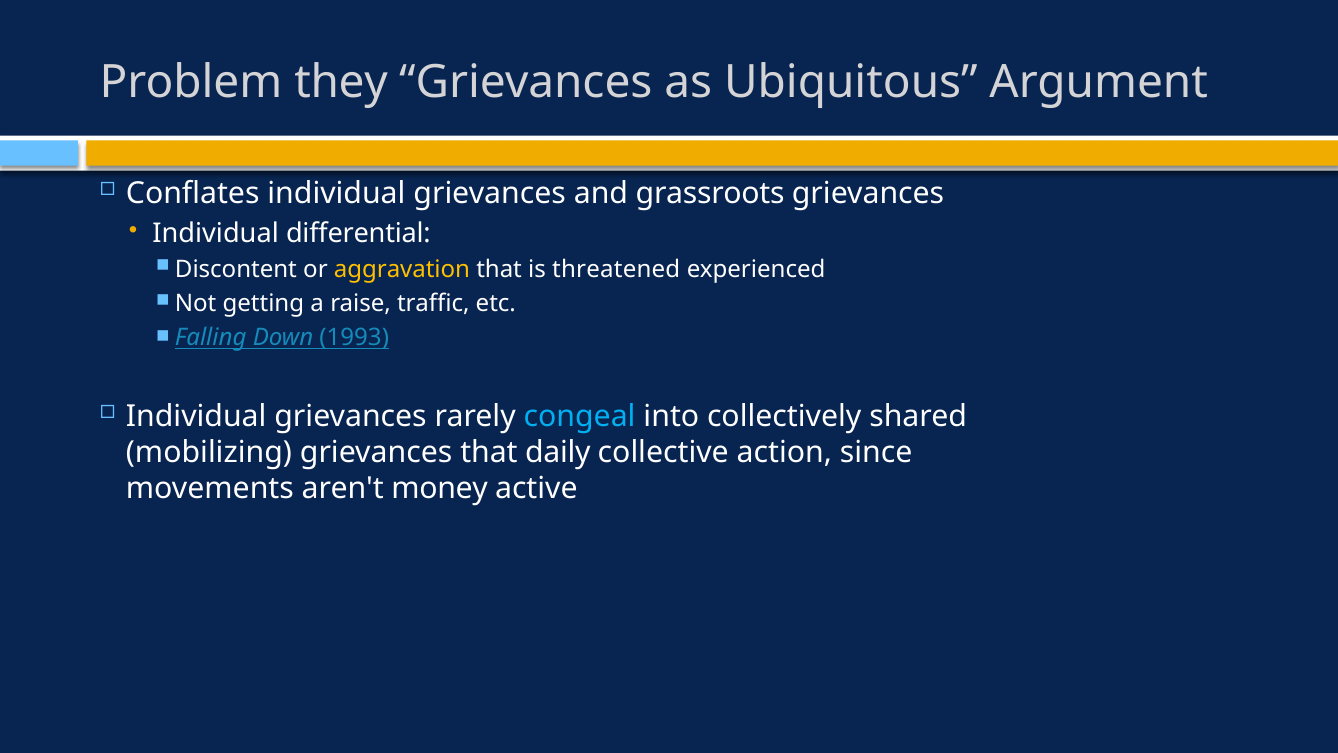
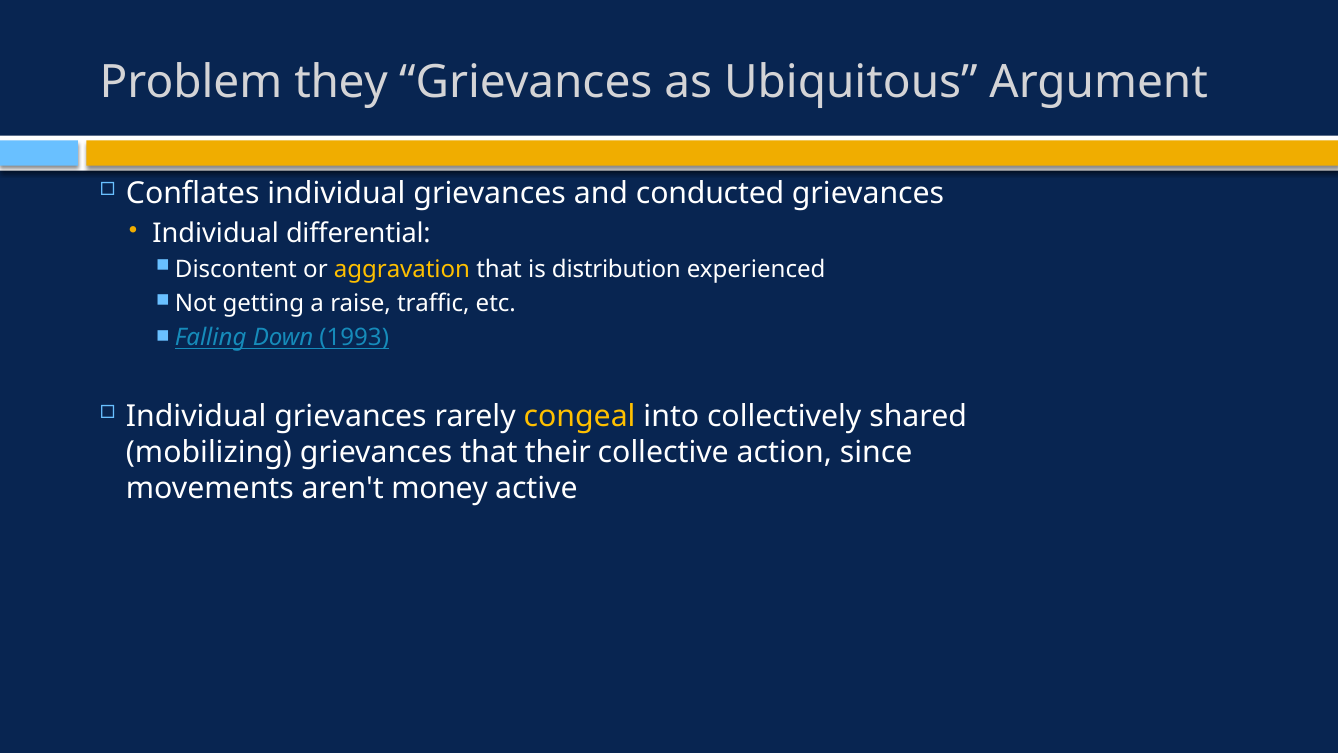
grassroots: grassroots -> conducted
threatened: threatened -> distribution
congeal colour: light blue -> yellow
daily: daily -> their
